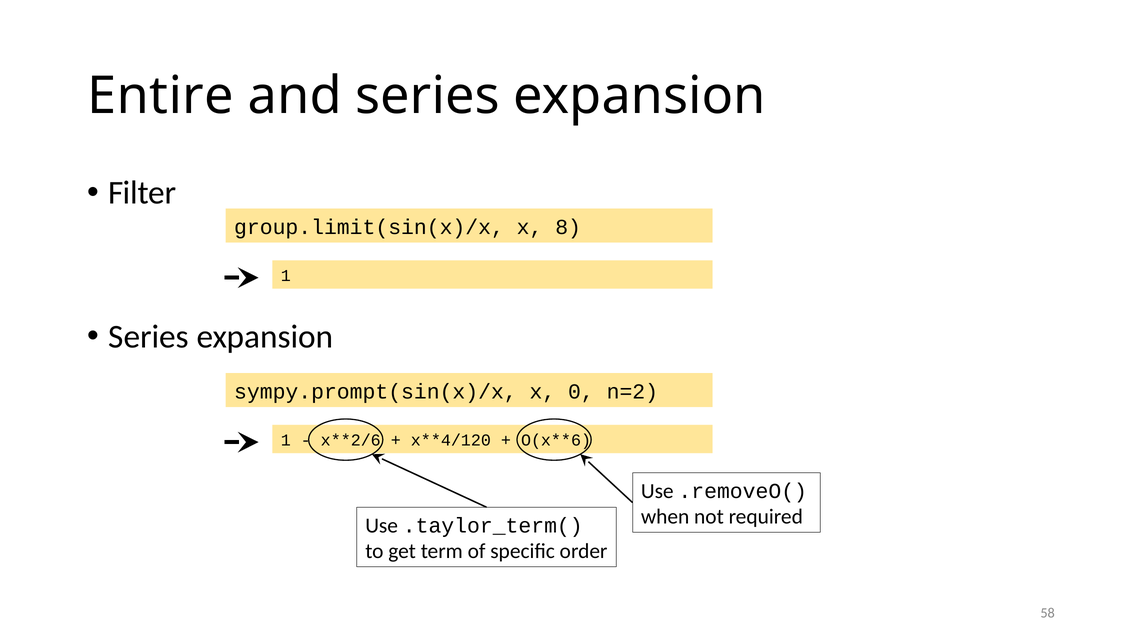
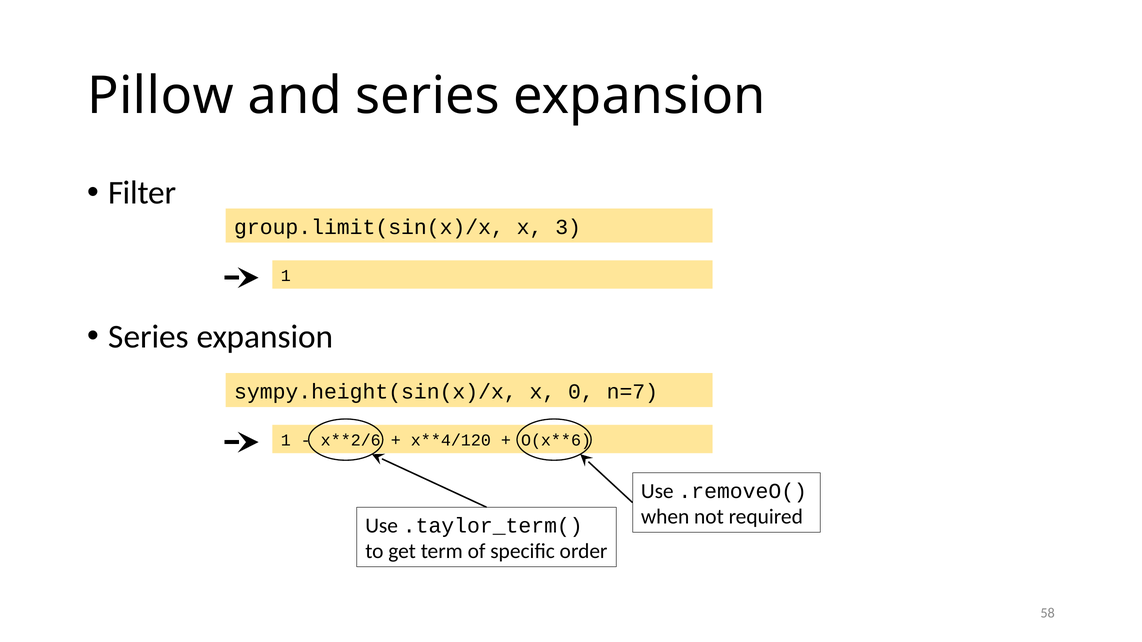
Entire: Entire -> Pillow
8: 8 -> 3
sympy.prompt(sin(x)/x: sympy.prompt(sin(x)/x -> sympy.height(sin(x)/x
n=2: n=2 -> n=7
